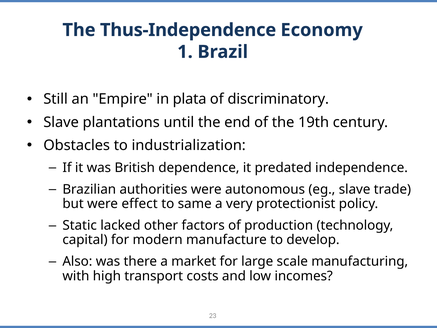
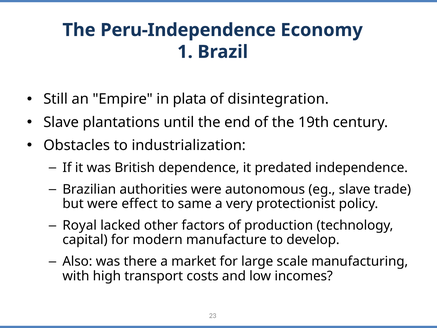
Thus-Independence: Thus-Independence -> Peru-Independence
discriminatory: discriminatory -> disintegration
Static: Static -> Royal
